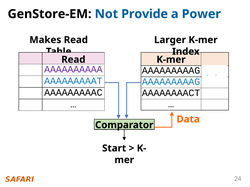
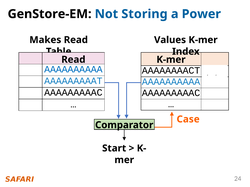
Provide: Provide -> Storing
Larger: Larger -> Values
AAAAAAAAAA at (73, 69) colour: purple -> blue
AAAAAAAAAG at (171, 71): AAAAAAAAAG -> AAAAAAAACT
AAAAAAAAAG at (171, 82): AAAAAAAAAG -> AAAAAAAAAA
AAAAAAAACT at (171, 93): AAAAAAAACT -> AAAAAAAAAC
Data: Data -> Case
